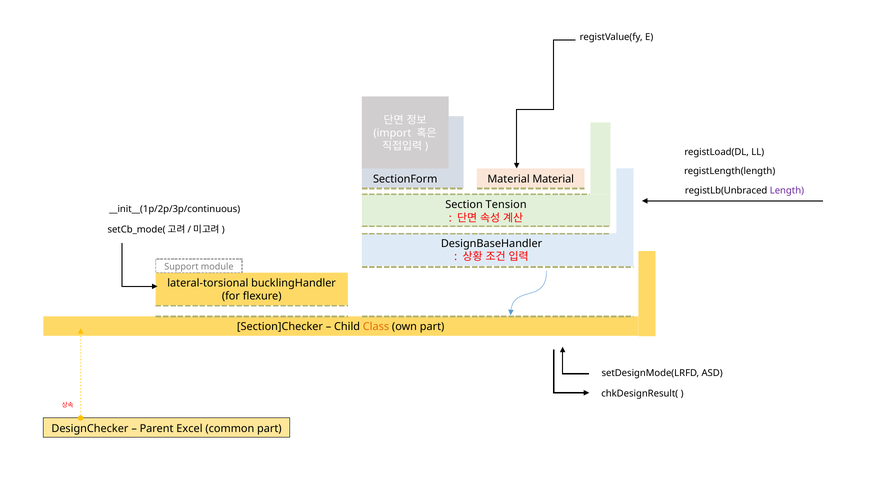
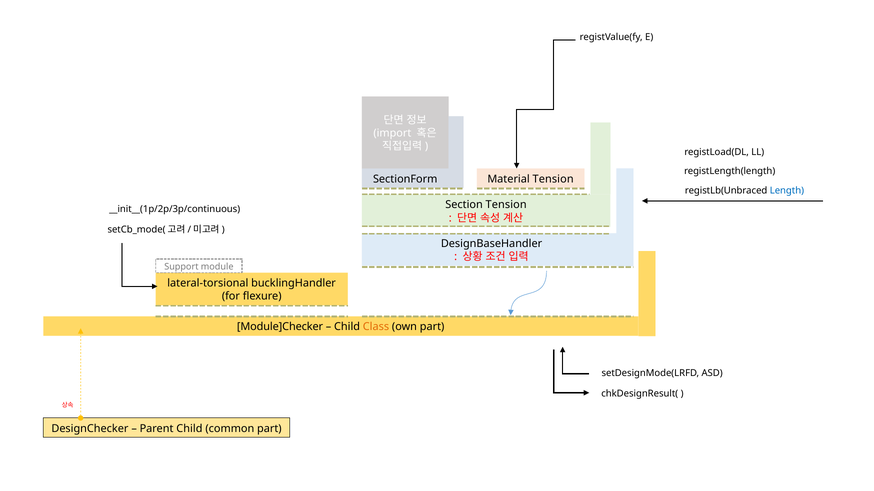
Material Material: Material -> Tension
Length colour: purple -> blue
Section]Checker: Section]Checker -> Module]Checker
Parent Excel: Excel -> Child
